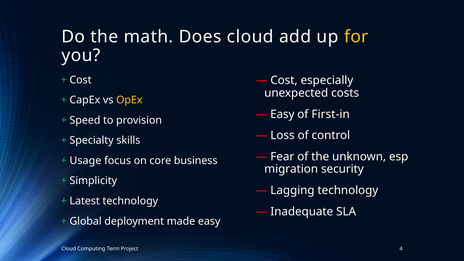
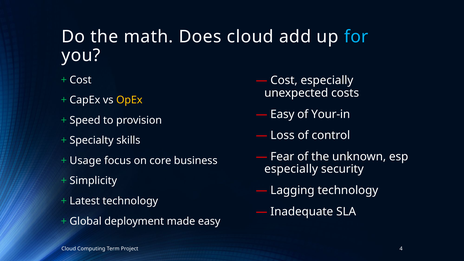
for colour: yellow -> light blue
First-in: First-in -> Your-in
migration at (291, 169): migration -> especially
